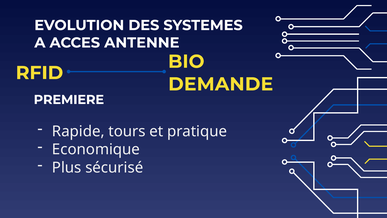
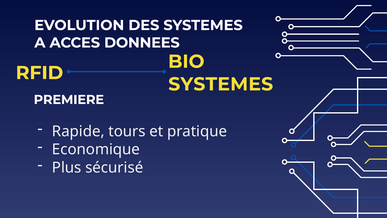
ANTENNE: ANTENNE -> DONNEES
DEMANDE at (221, 84): DEMANDE -> SYSTEMES
